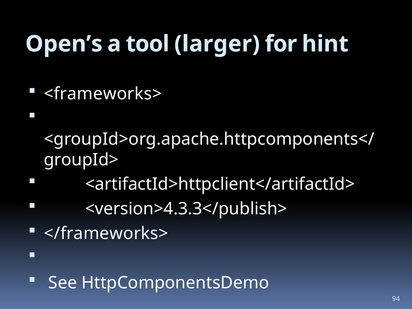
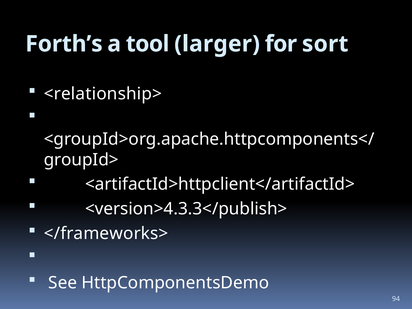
Open’s: Open’s -> Forth’s
hint: hint -> sort
<frameworks>: <frameworks> -> <relationship>
